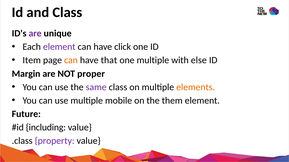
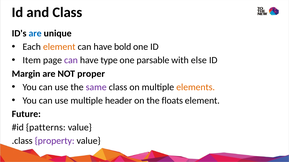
are at (35, 33) colour: purple -> blue
element at (59, 47) colour: purple -> orange
click: click -> bold
can at (71, 60) colour: orange -> purple
that: that -> type
one multiple: multiple -> parsable
mobile: mobile -> header
them: them -> floats
including: including -> patterns
